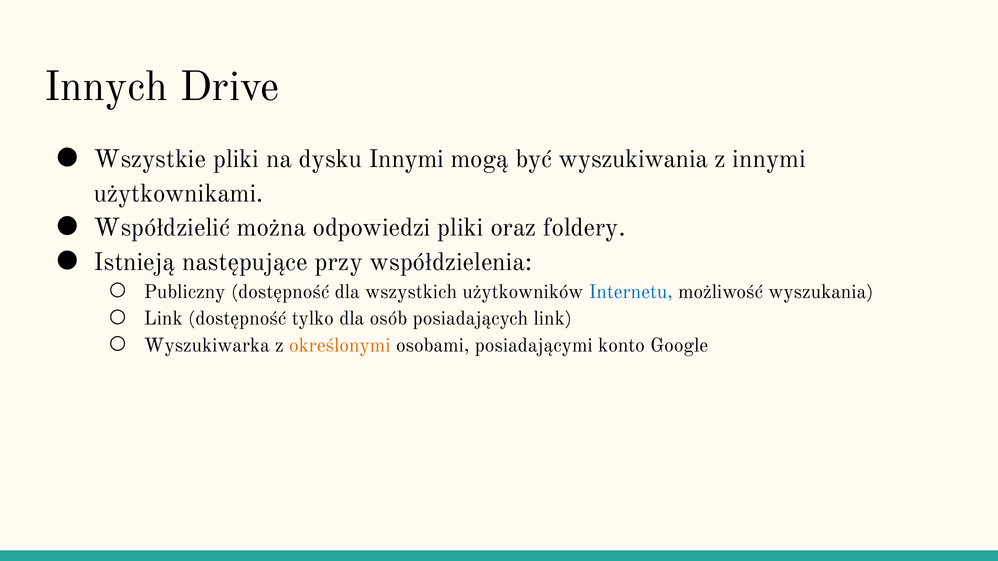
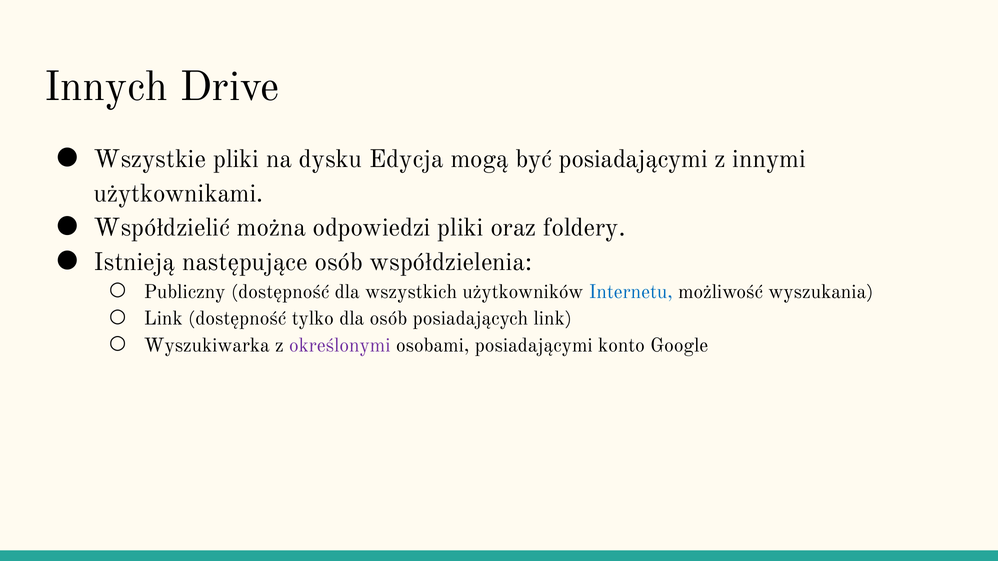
dysku Innymi: Innymi -> Edycja
być wyszukiwania: wyszukiwania -> posiadającymi
następujące przy: przy -> osób
określonymi colour: orange -> purple
